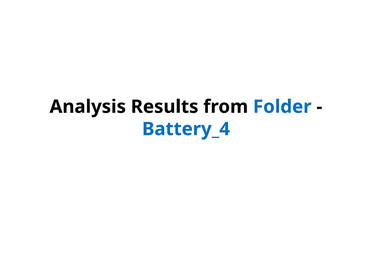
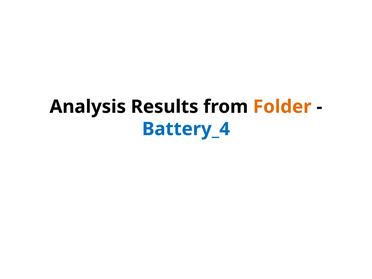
Folder colour: blue -> orange
